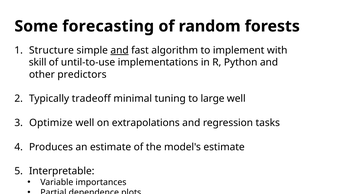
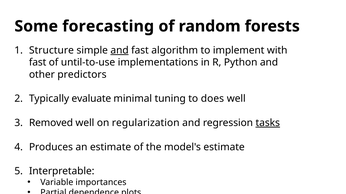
skill at (38, 63): skill -> fast
tradeoff: tradeoff -> evaluate
large: large -> does
Optimize: Optimize -> Removed
extrapolations: extrapolations -> regularization
tasks underline: none -> present
